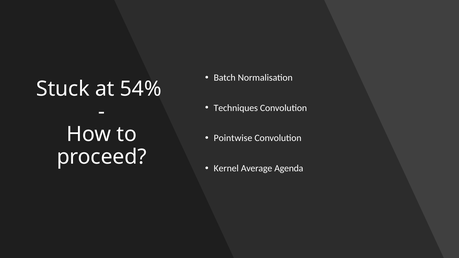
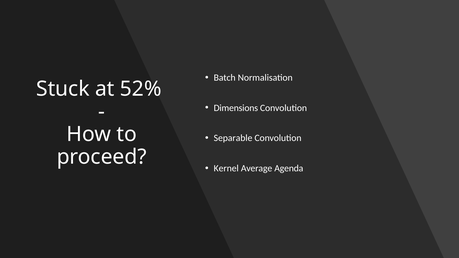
54%: 54% -> 52%
Techniques: Techniques -> Dimensions
Pointwise: Pointwise -> Separable
